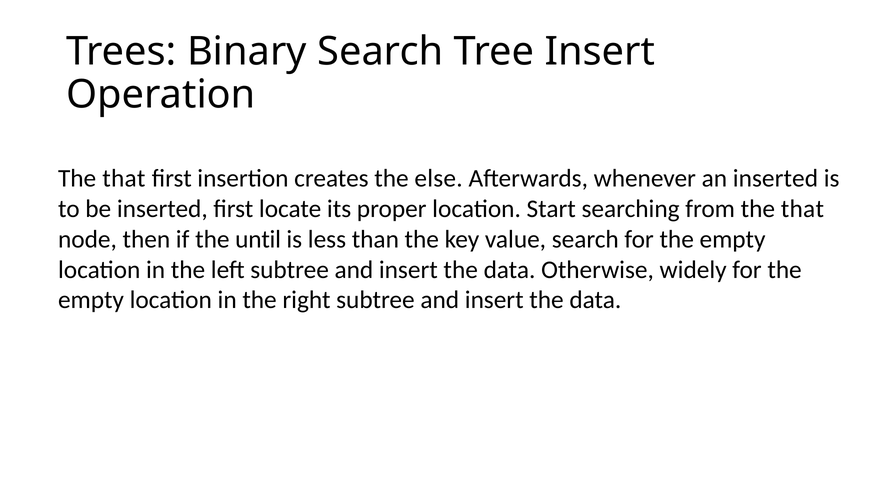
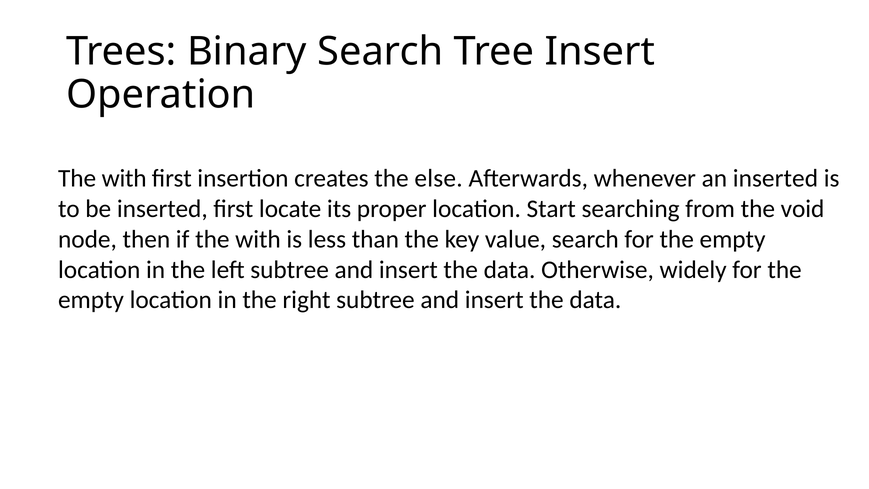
that at (124, 178): that -> with
from the that: that -> void
if the until: until -> with
